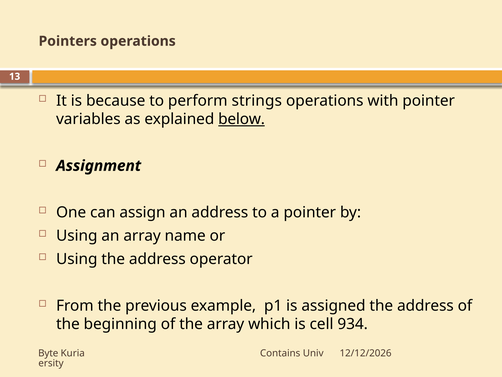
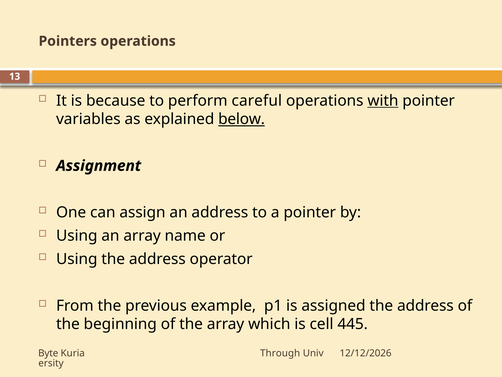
strings: strings -> careful
with underline: none -> present
934: 934 -> 445
Contains: Contains -> Through
